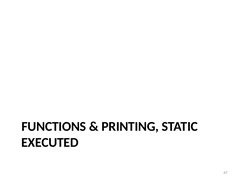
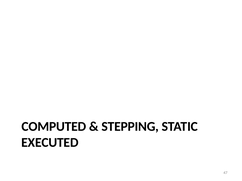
FUNCTIONS: FUNCTIONS -> COMPUTED
PRINTING: PRINTING -> STEPPING
